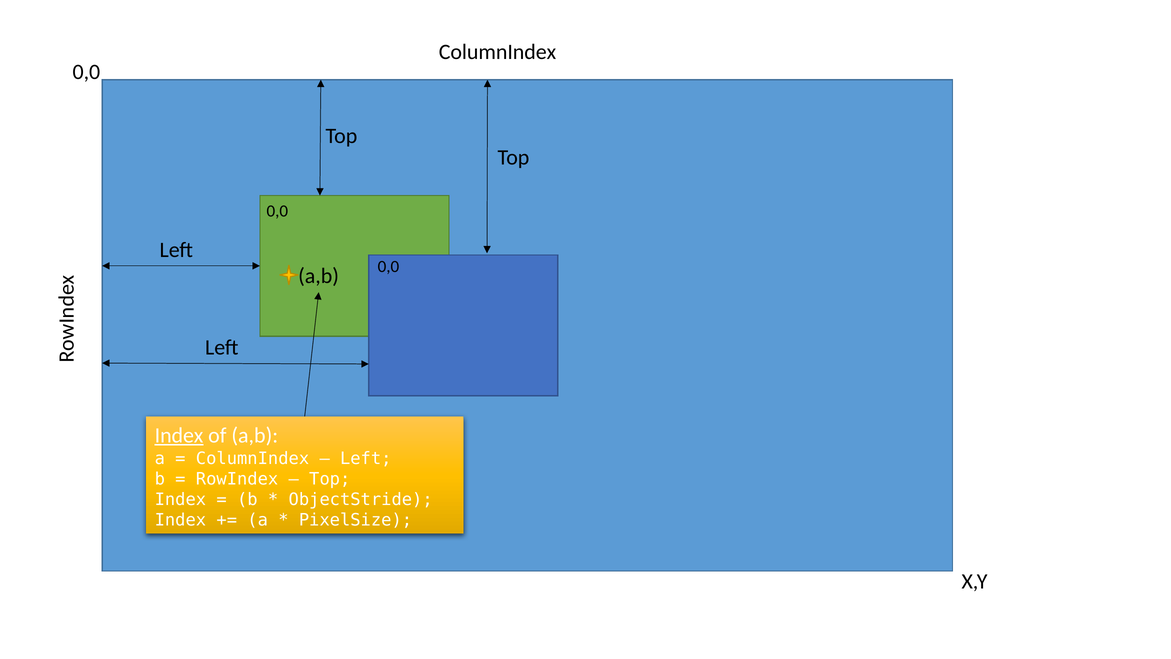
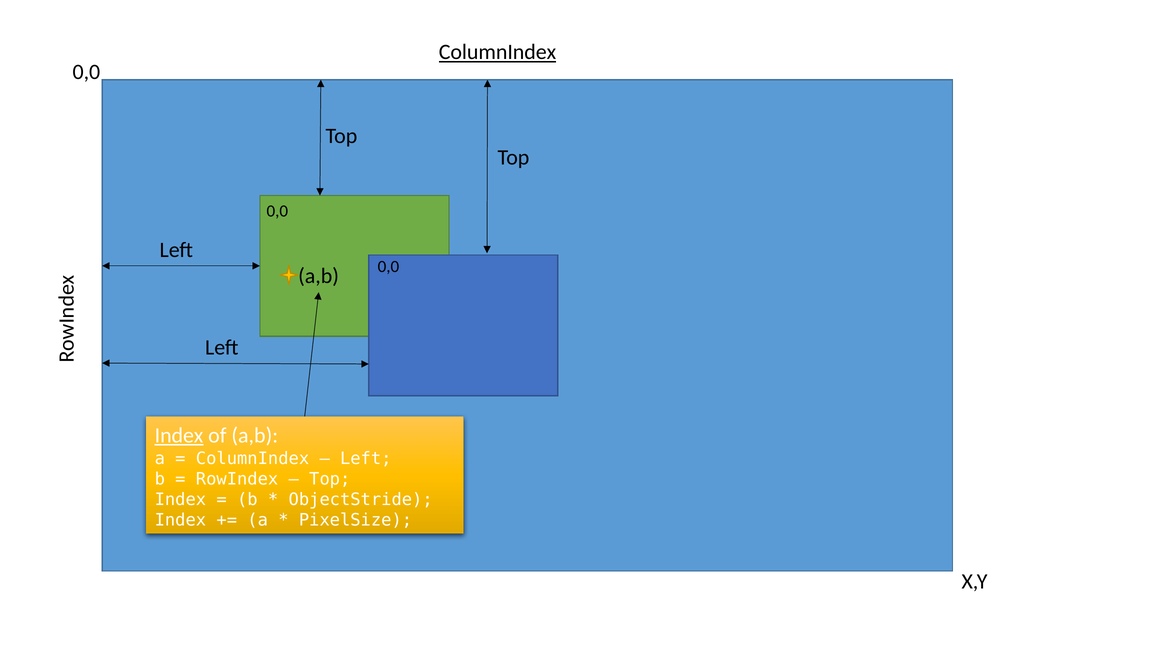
ColumnIndex at (497, 52) underline: none -> present
